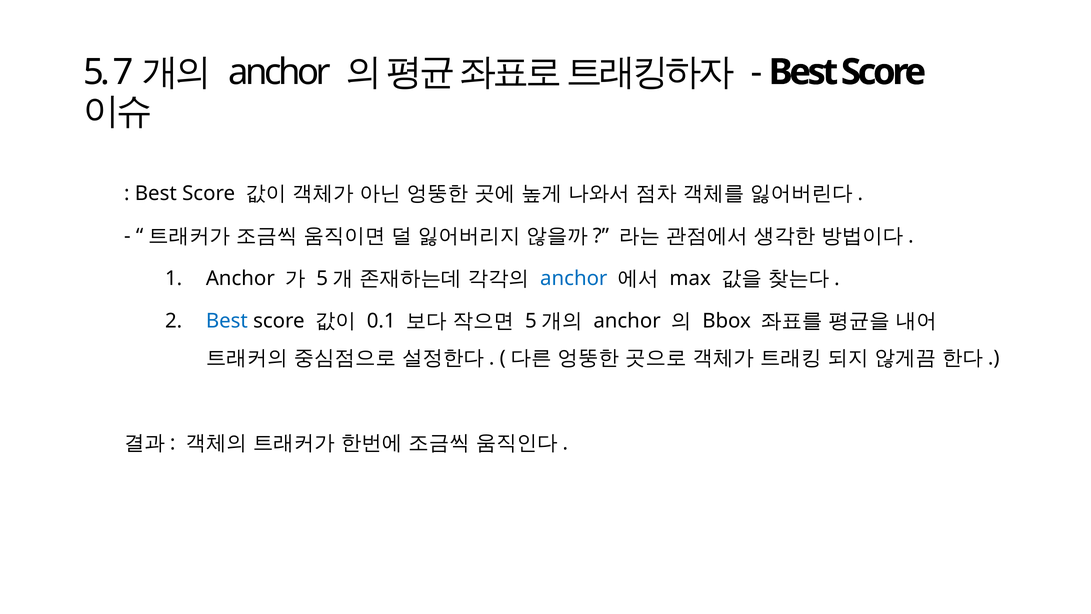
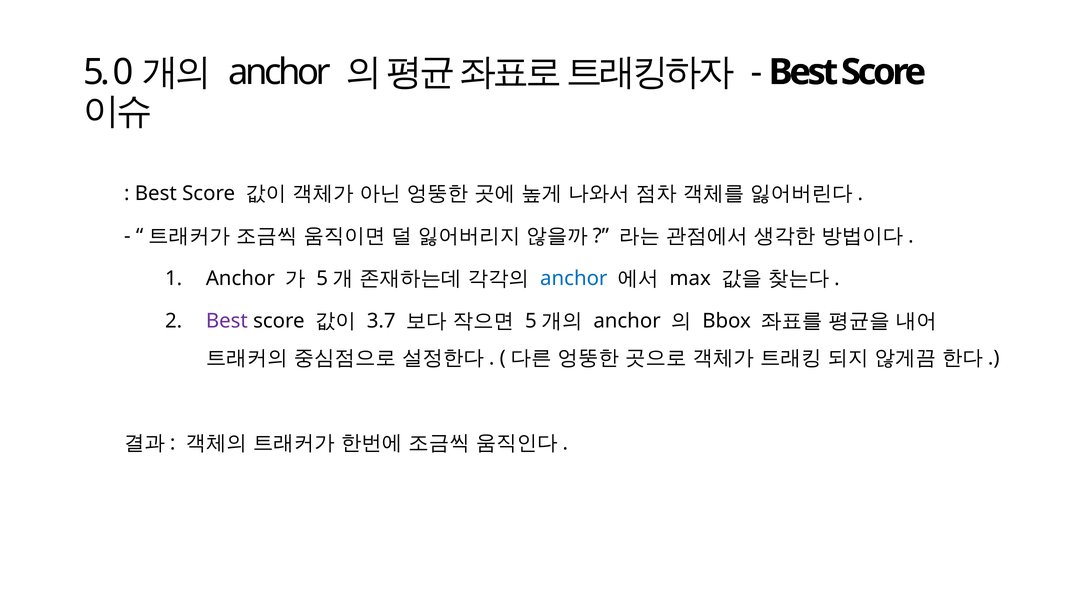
7: 7 -> 0
Best at (227, 321) colour: blue -> purple
0.1: 0.1 -> 3.7
